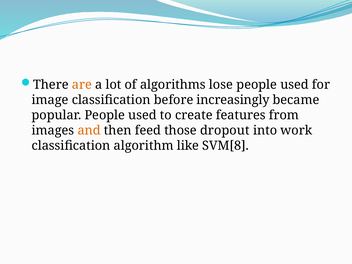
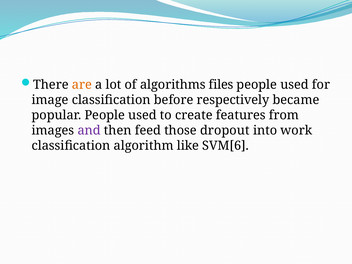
lose: lose -> files
increasingly: increasingly -> respectively
and colour: orange -> purple
SVM[8: SVM[8 -> SVM[6
